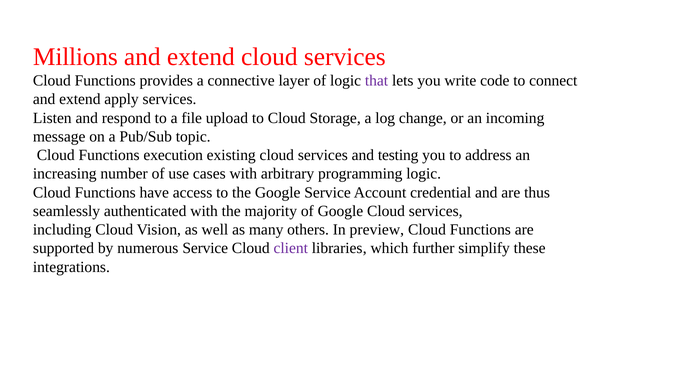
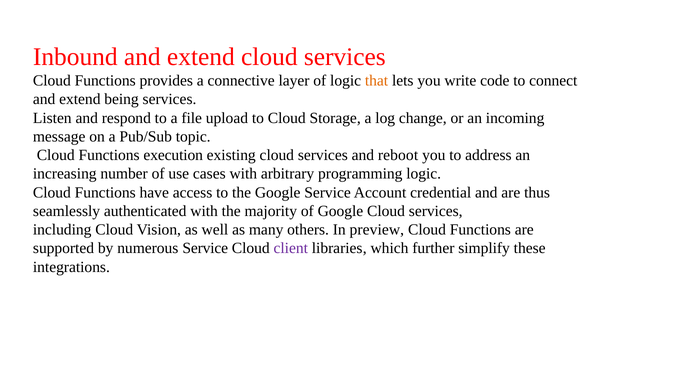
Millions: Millions -> Inbound
that colour: purple -> orange
apply: apply -> being
testing: testing -> reboot
